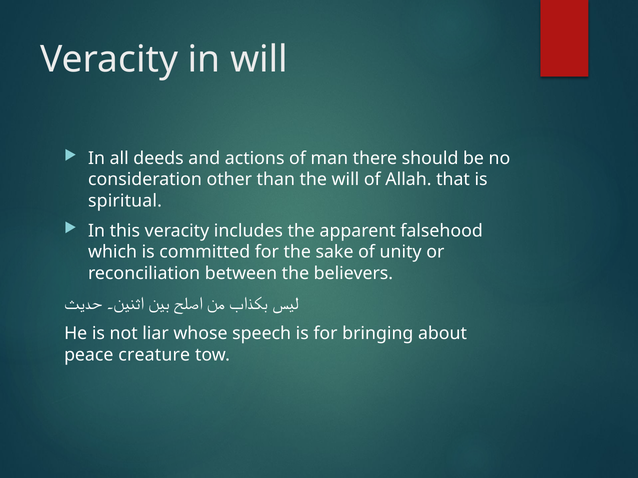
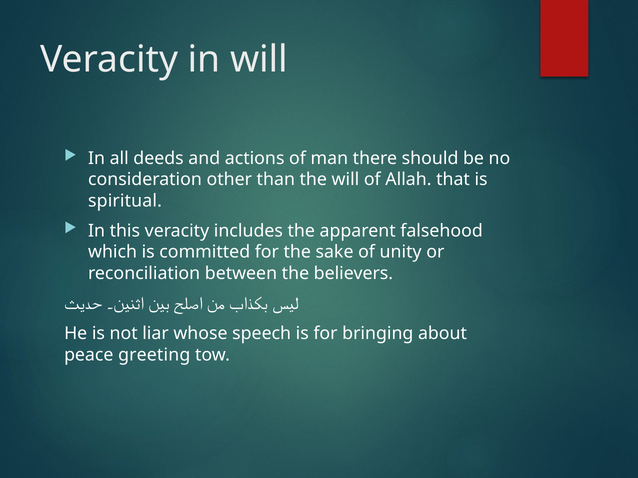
creature: creature -> greeting
